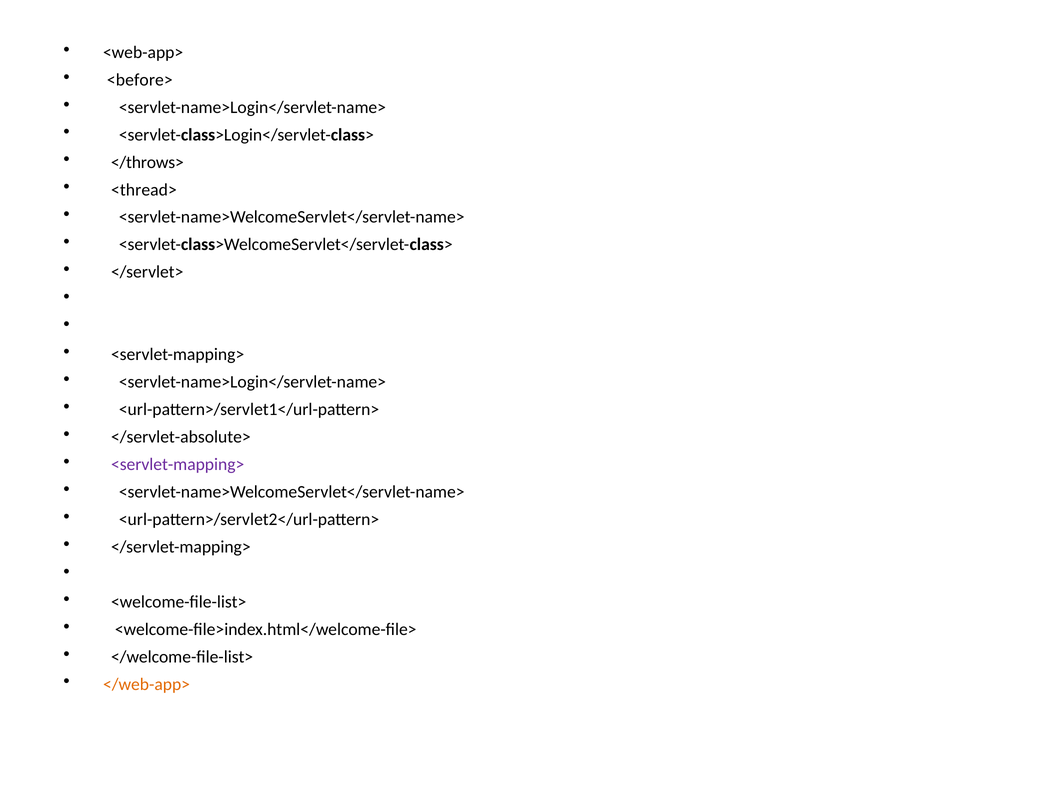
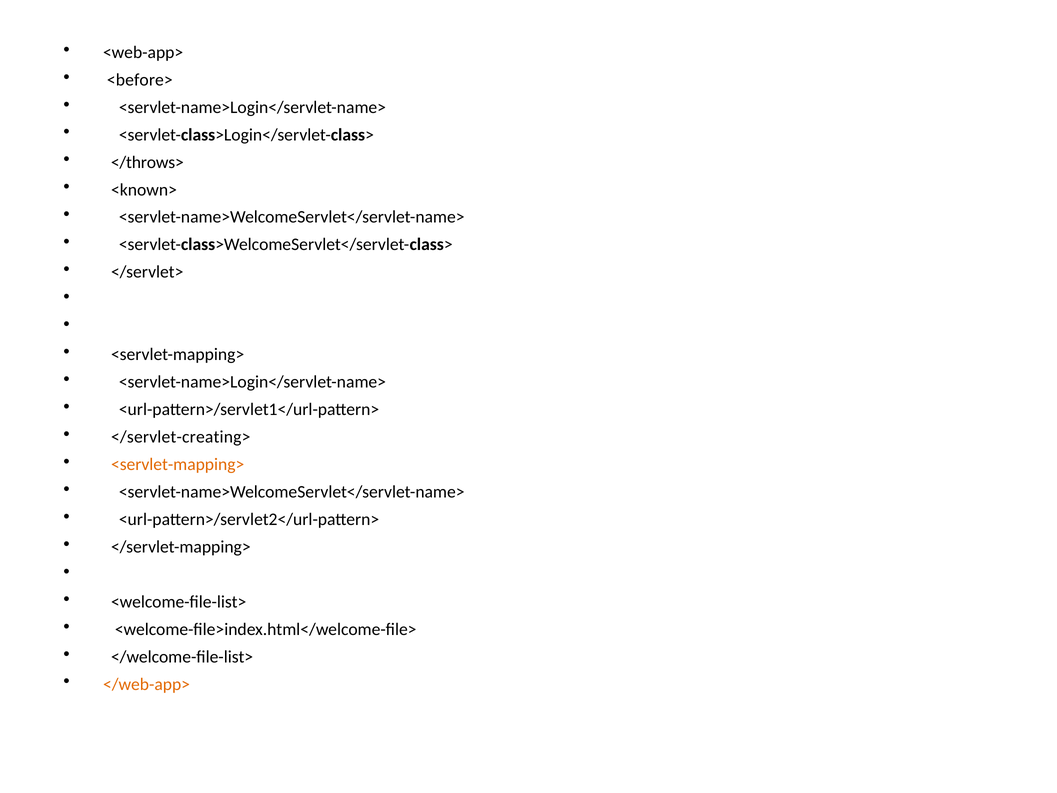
<thread>: <thread> -> <known>
</servlet-absolute>: </servlet-absolute> -> </servlet-creating>
<servlet-mapping> at (178, 464) colour: purple -> orange
